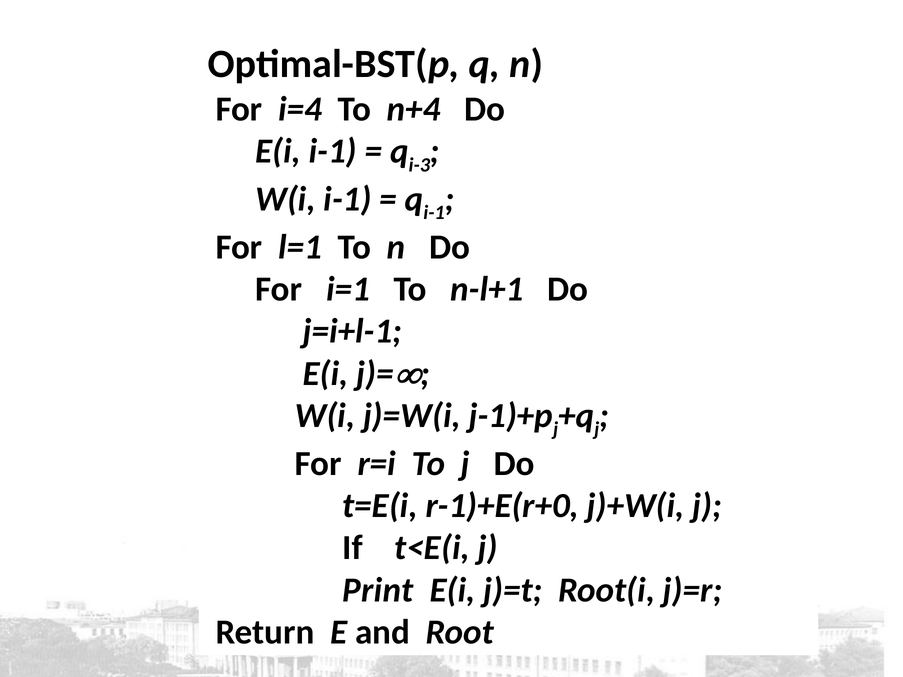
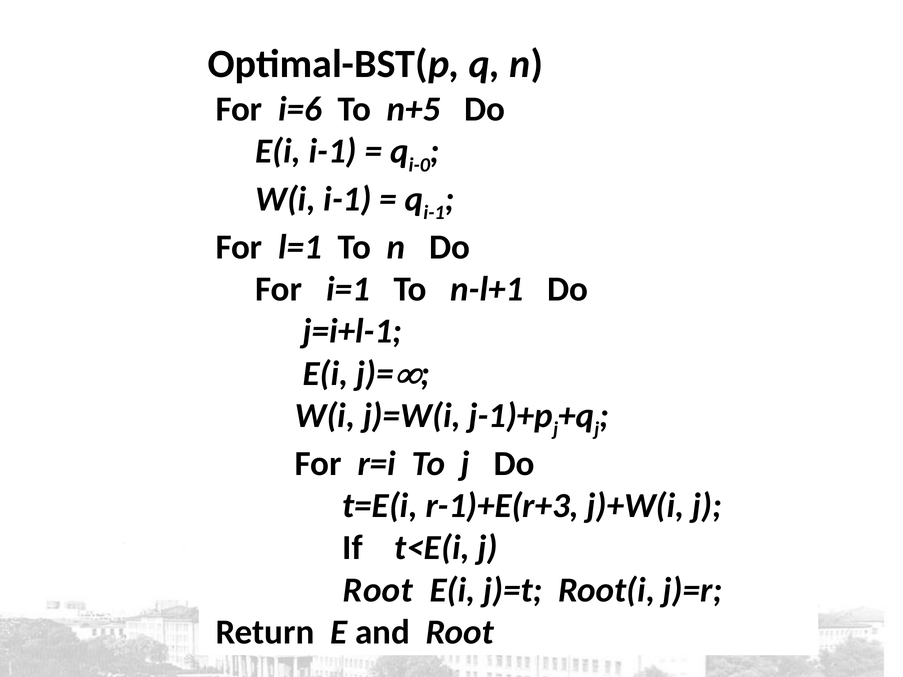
i=4: i=4 -> i=6
n+4: n+4 -> n+5
i-3: i-3 -> i-0
r-1)+E(r+0: r-1)+E(r+0 -> r-1)+E(r+3
Print at (378, 590): Print -> Root
